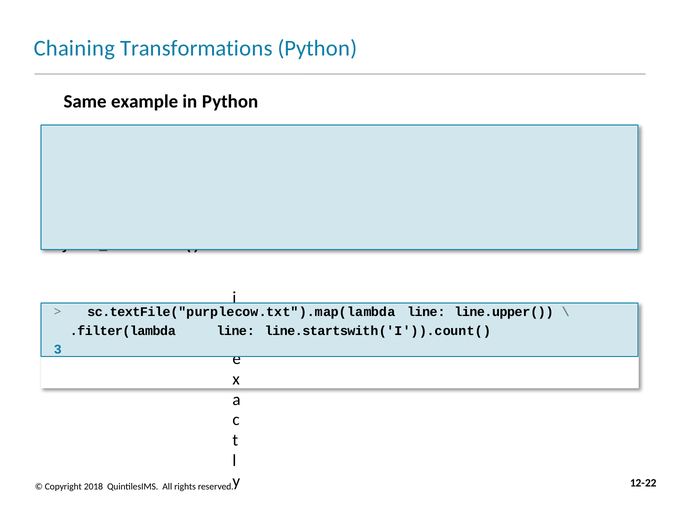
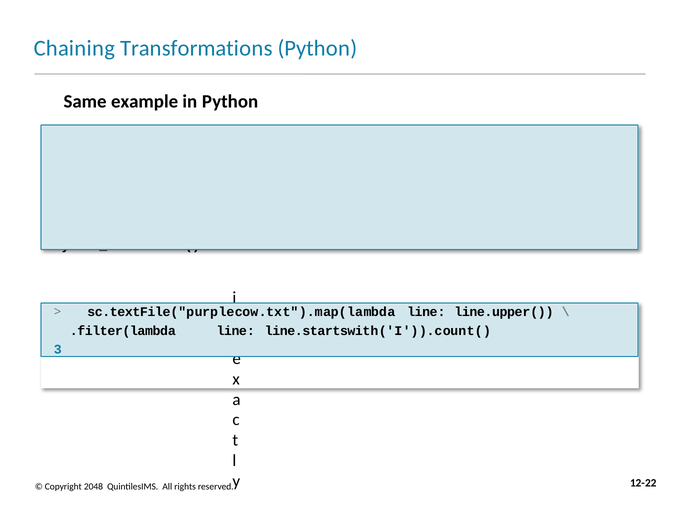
2018: 2018 -> 2048
